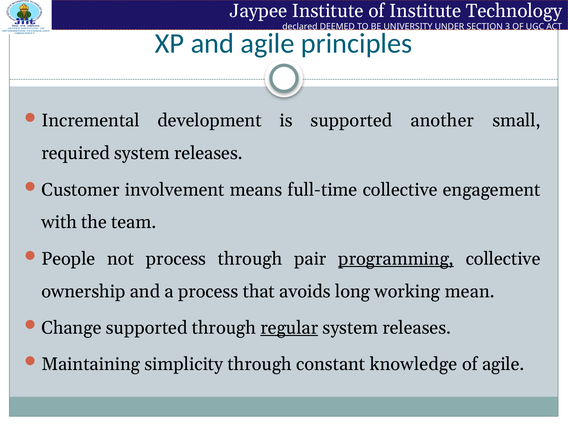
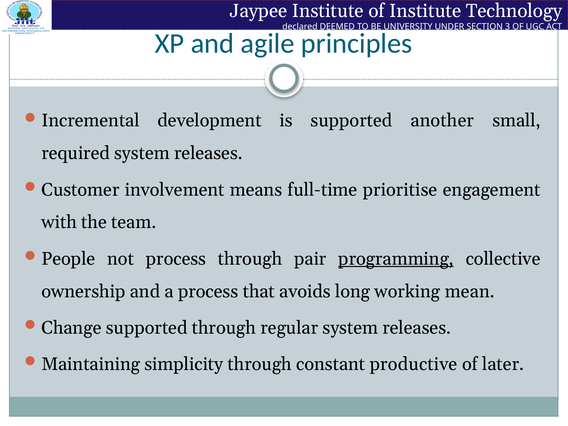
full-time collective: collective -> prioritise
regular underline: present -> none
knowledge: knowledge -> productive
of agile: agile -> later
